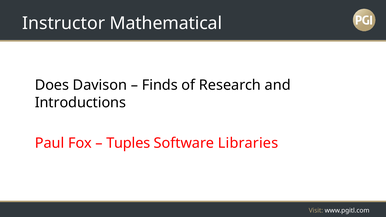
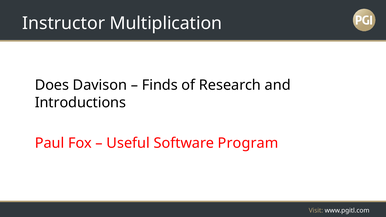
Mathematical: Mathematical -> Multiplication
Tuples: Tuples -> Useful
Libraries: Libraries -> Program
